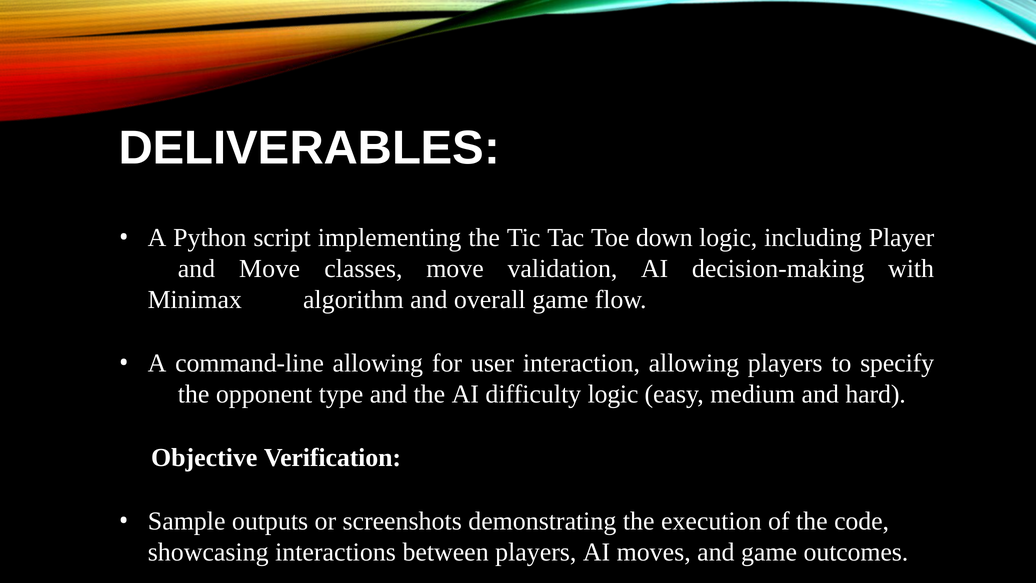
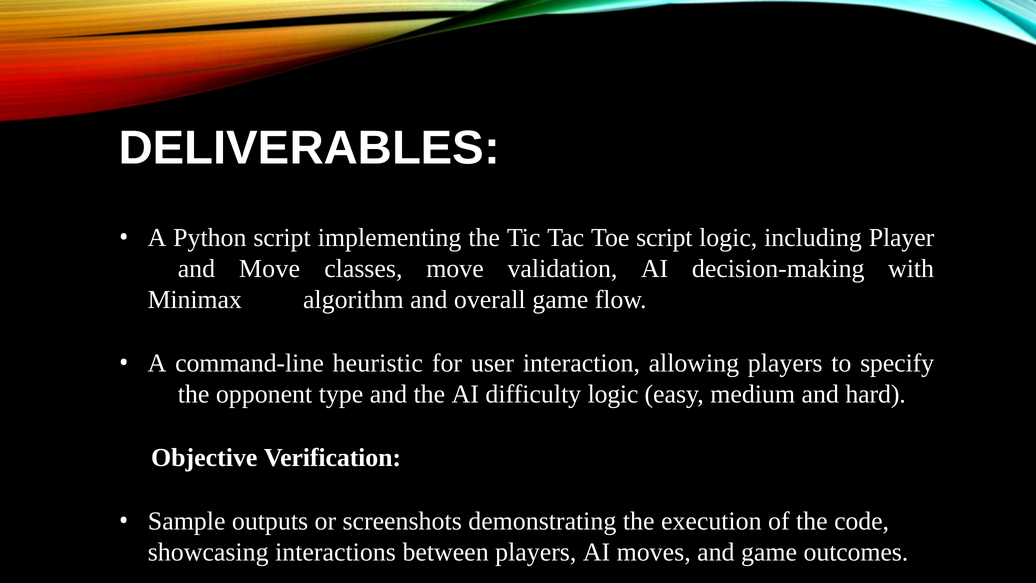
Toe down: down -> script
command-line allowing: allowing -> heuristic
